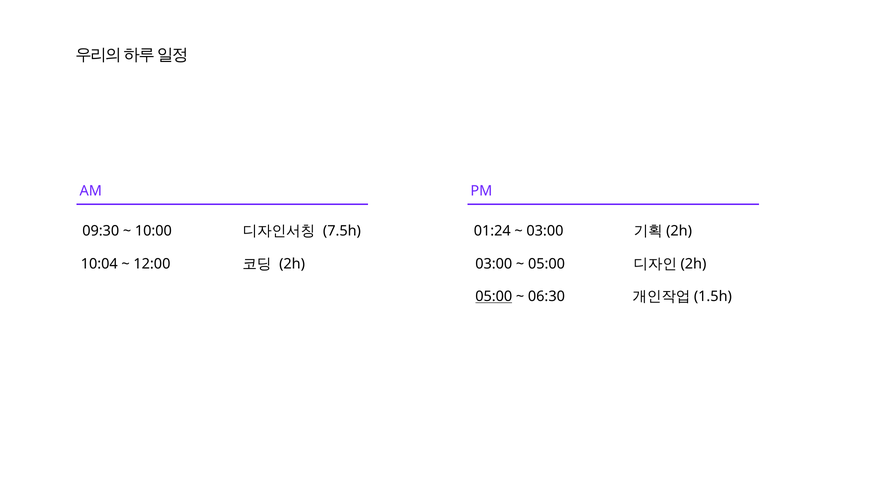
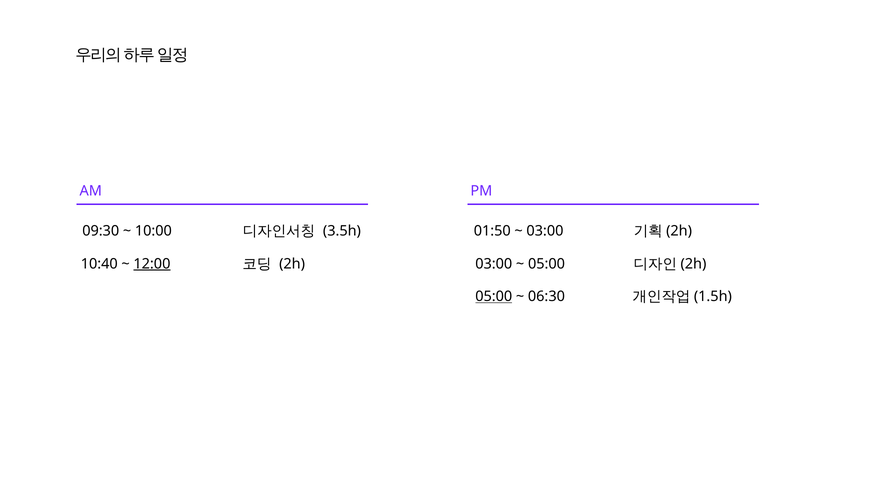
7.5h: 7.5h -> 3.5h
01:24: 01:24 -> 01:50
10:04: 10:04 -> 10:40
12:00 underline: none -> present
